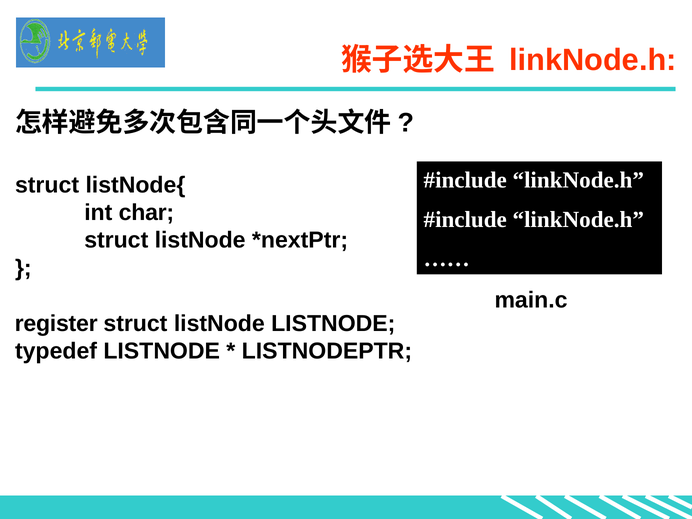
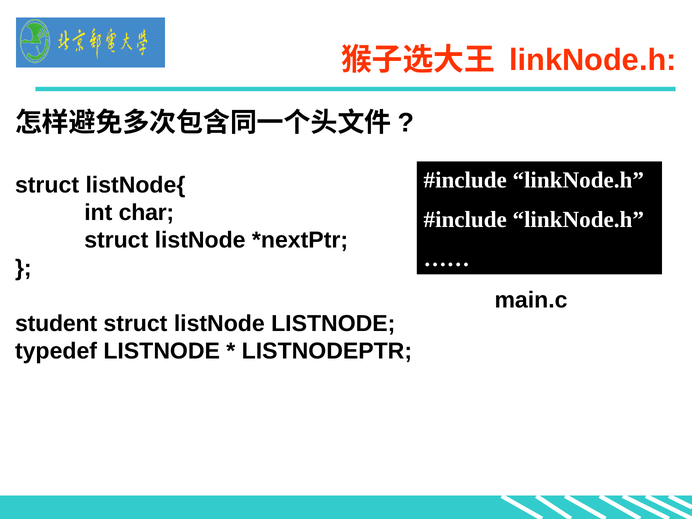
register: register -> student
